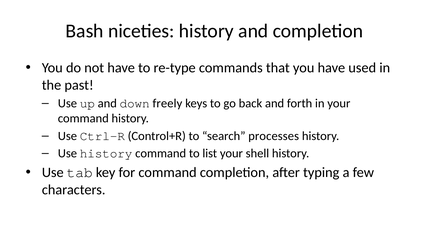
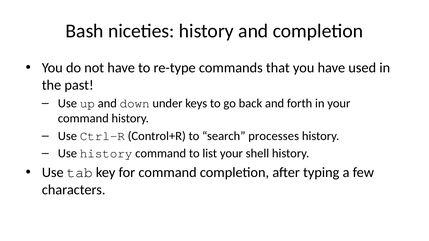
freely: freely -> under
